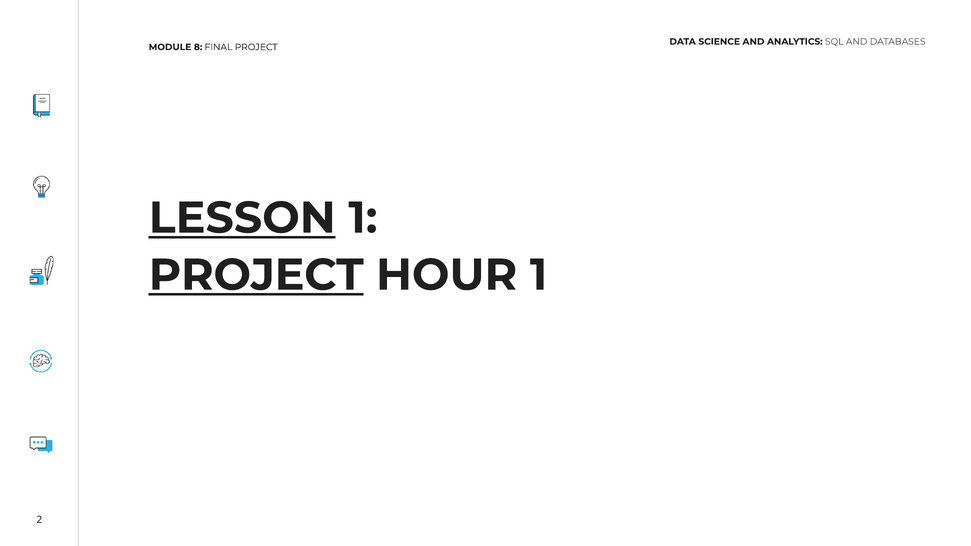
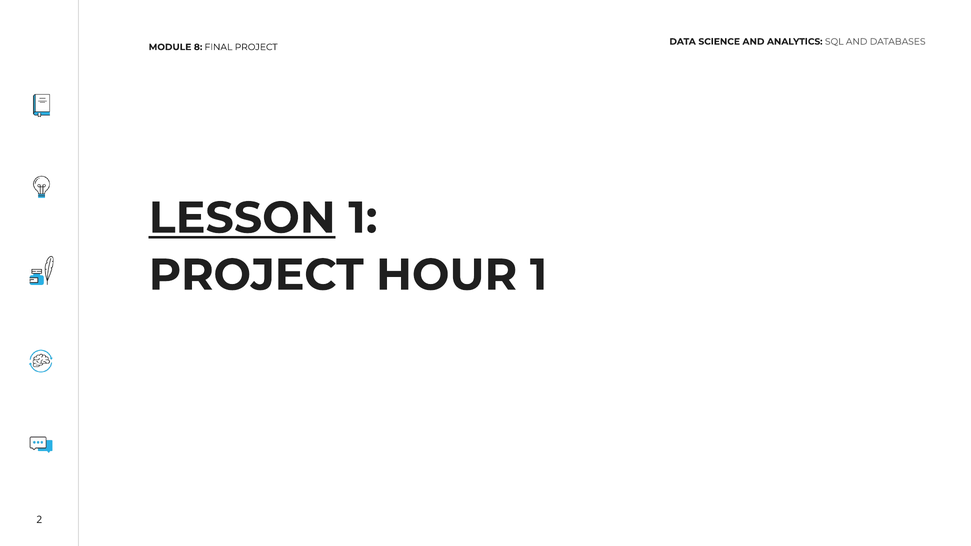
PROJECT at (256, 275) underline: present -> none
